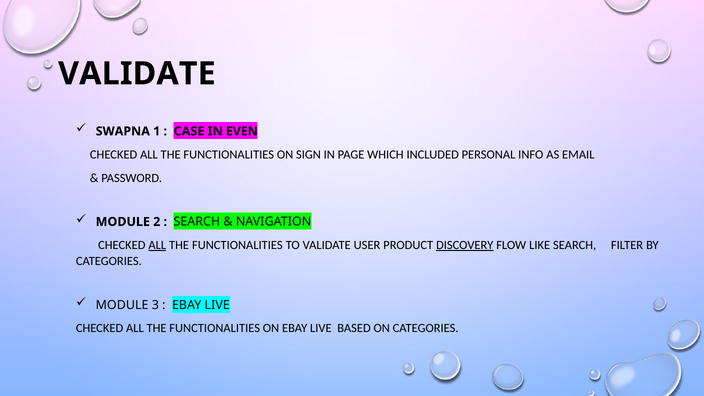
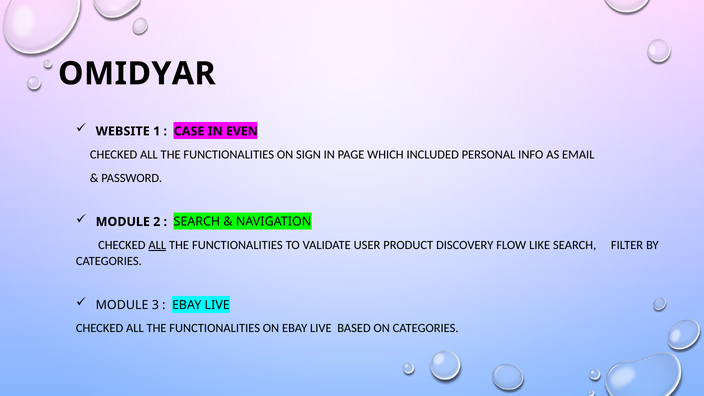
VALIDATE at (137, 74): VALIDATE -> OMIDYAR
SWAPNA: SWAPNA -> WEBSITE
DISCOVERY underline: present -> none
